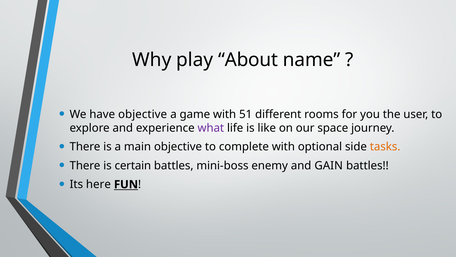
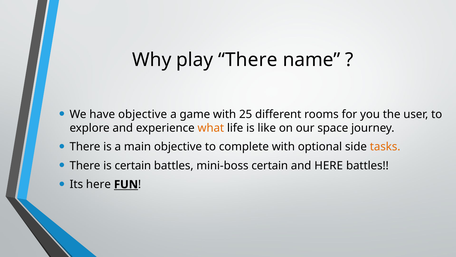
play About: About -> There
51: 51 -> 25
what colour: purple -> orange
mini-boss enemy: enemy -> certain
and GAIN: GAIN -> HERE
